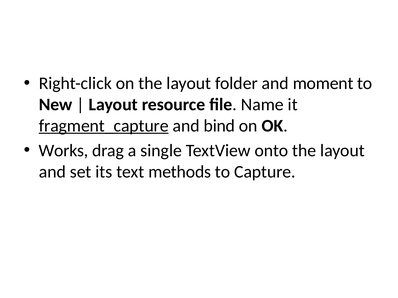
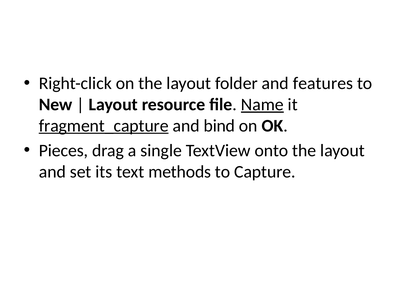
moment: moment -> features
Name underline: none -> present
Works: Works -> Pieces
